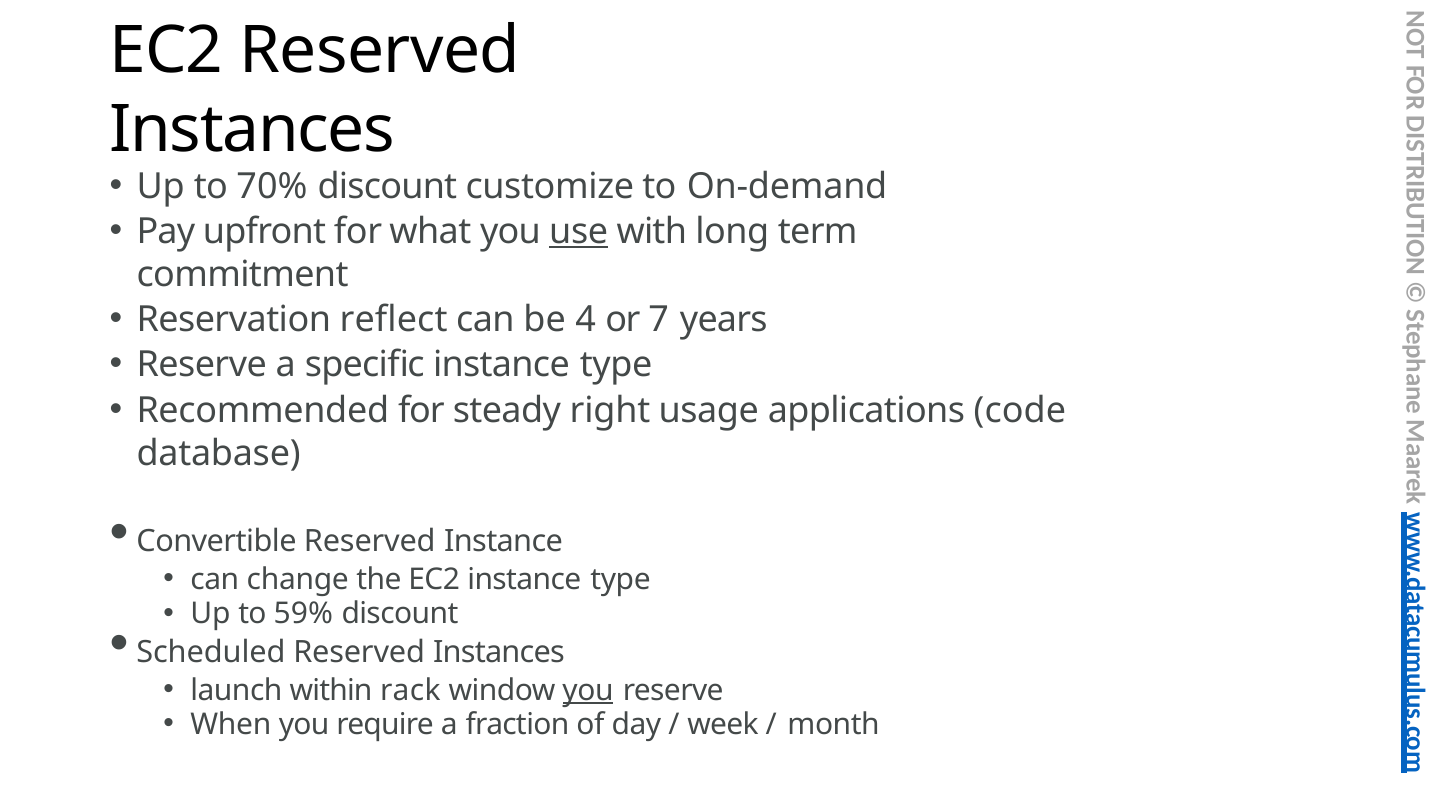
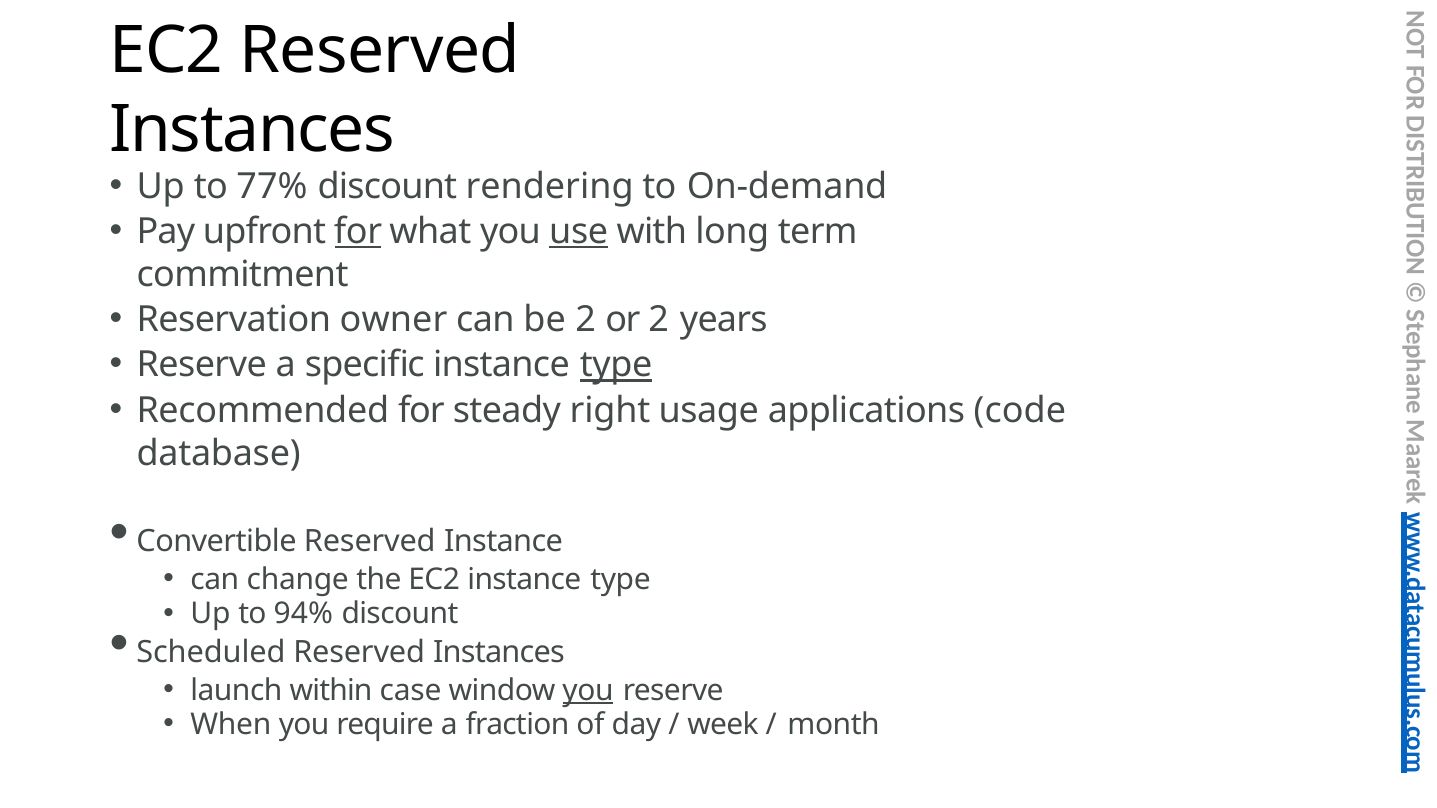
70%: 70% -> 77%
customize: customize -> rendering
for at (358, 232) underline: none -> present
reflect: reflect -> owner
be 4: 4 -> 2
or 7: 7 -> 2
type at (616, 365) underline: none -> present
59%: 59% -> 94%
rack: rack -> case
